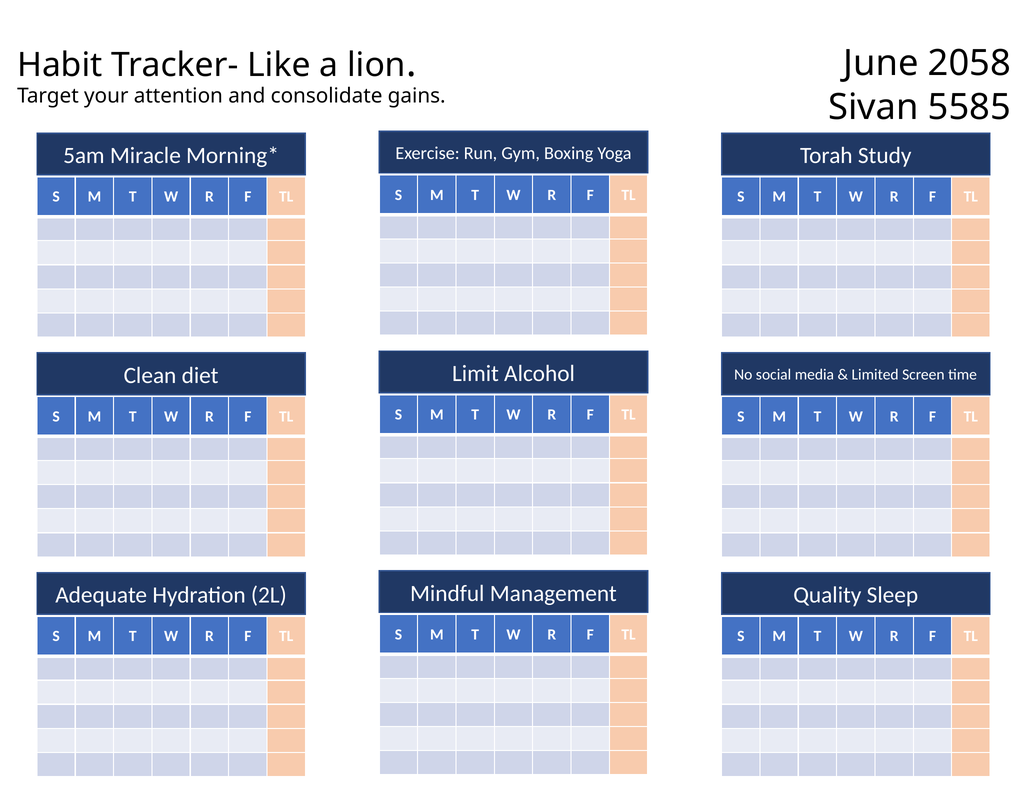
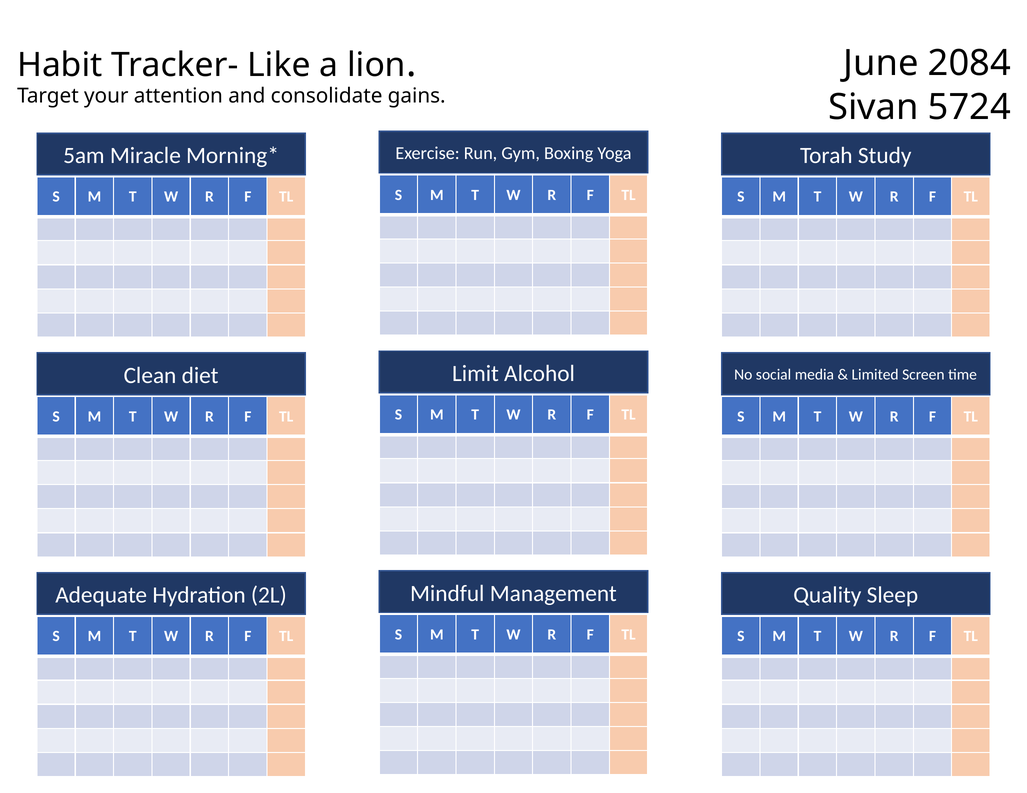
2058: 2058 -> 2084
5585: 5585 -> 5724
